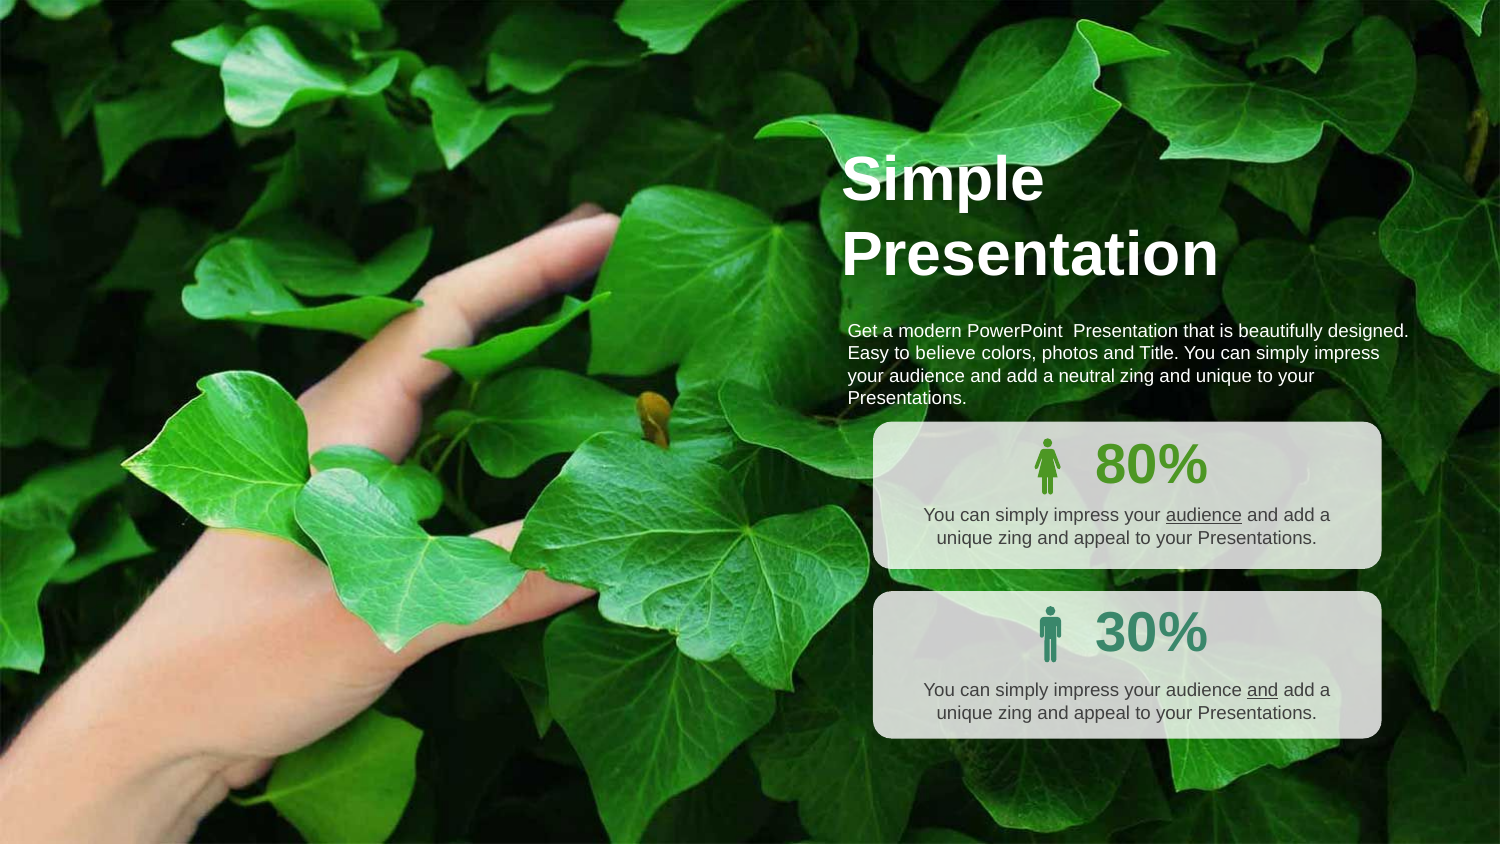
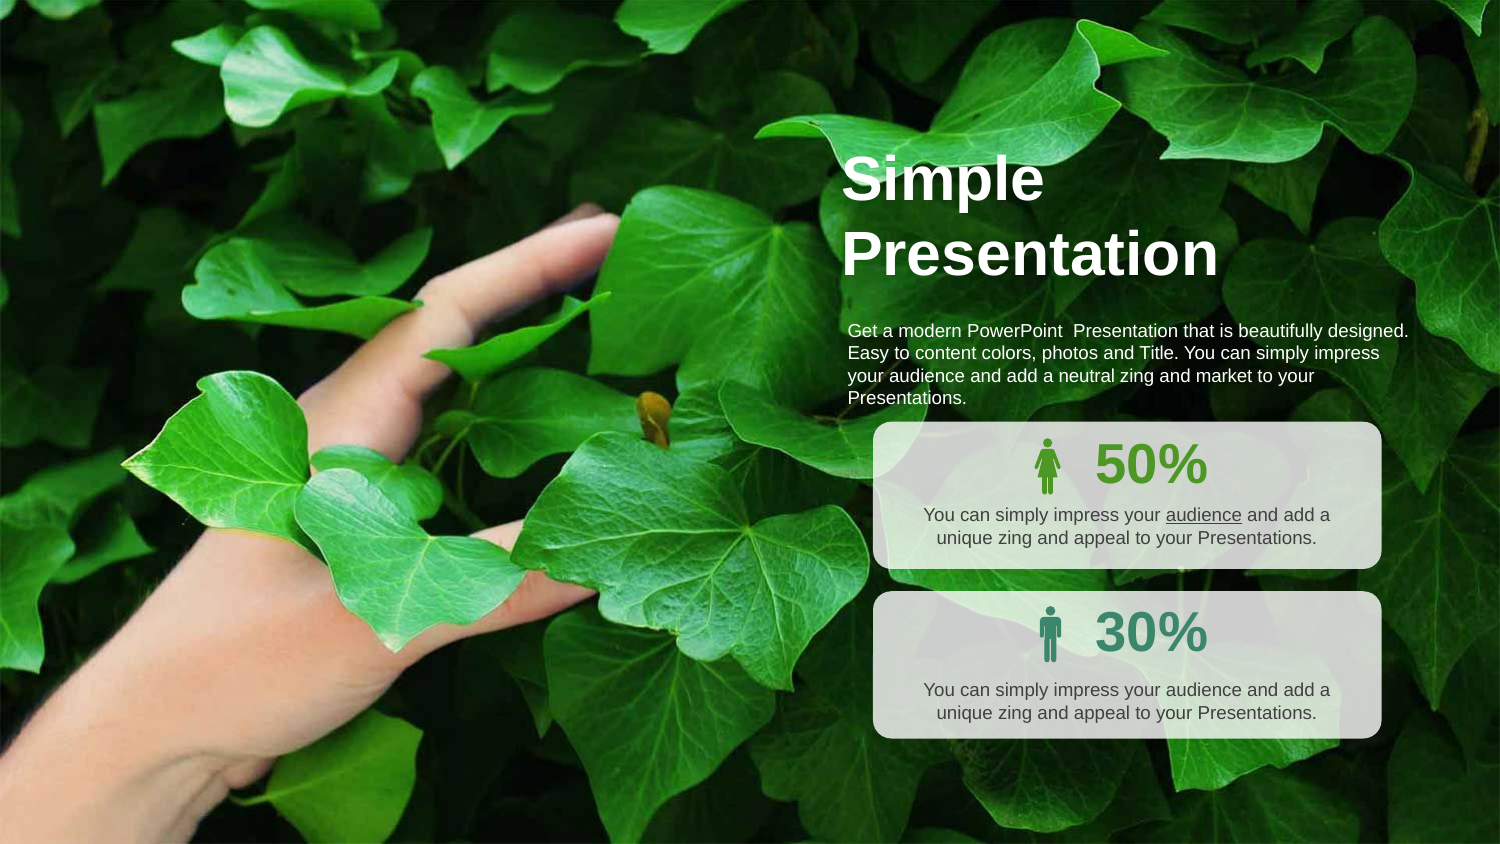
believe: believe -> content
and unique: unique -> market
80%: 80% -> 50%
and at (1263, 690) underline: present -> none
